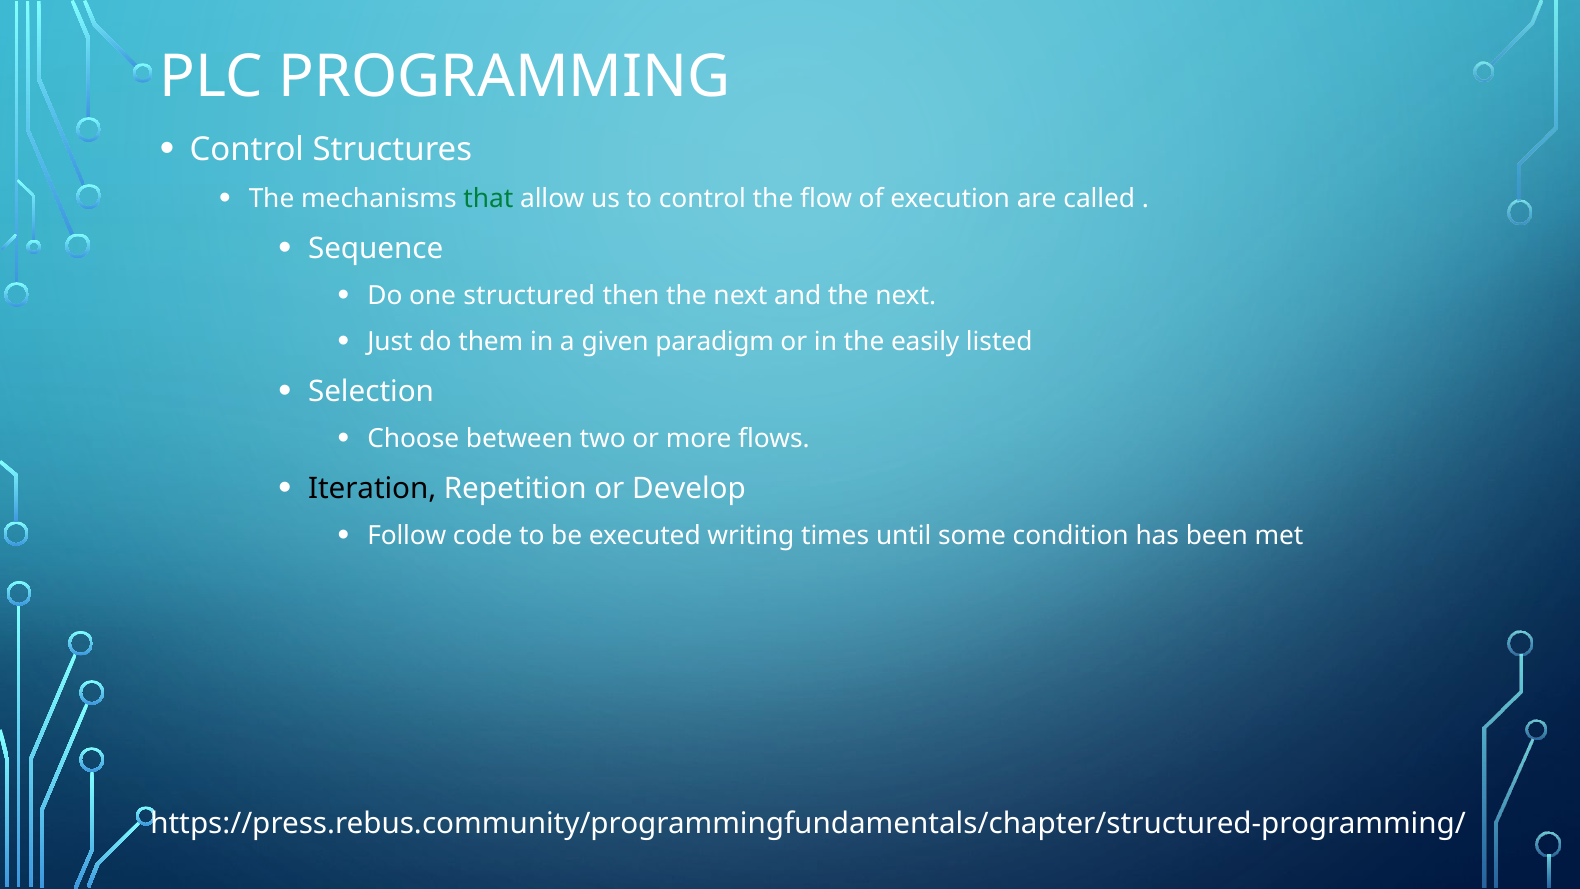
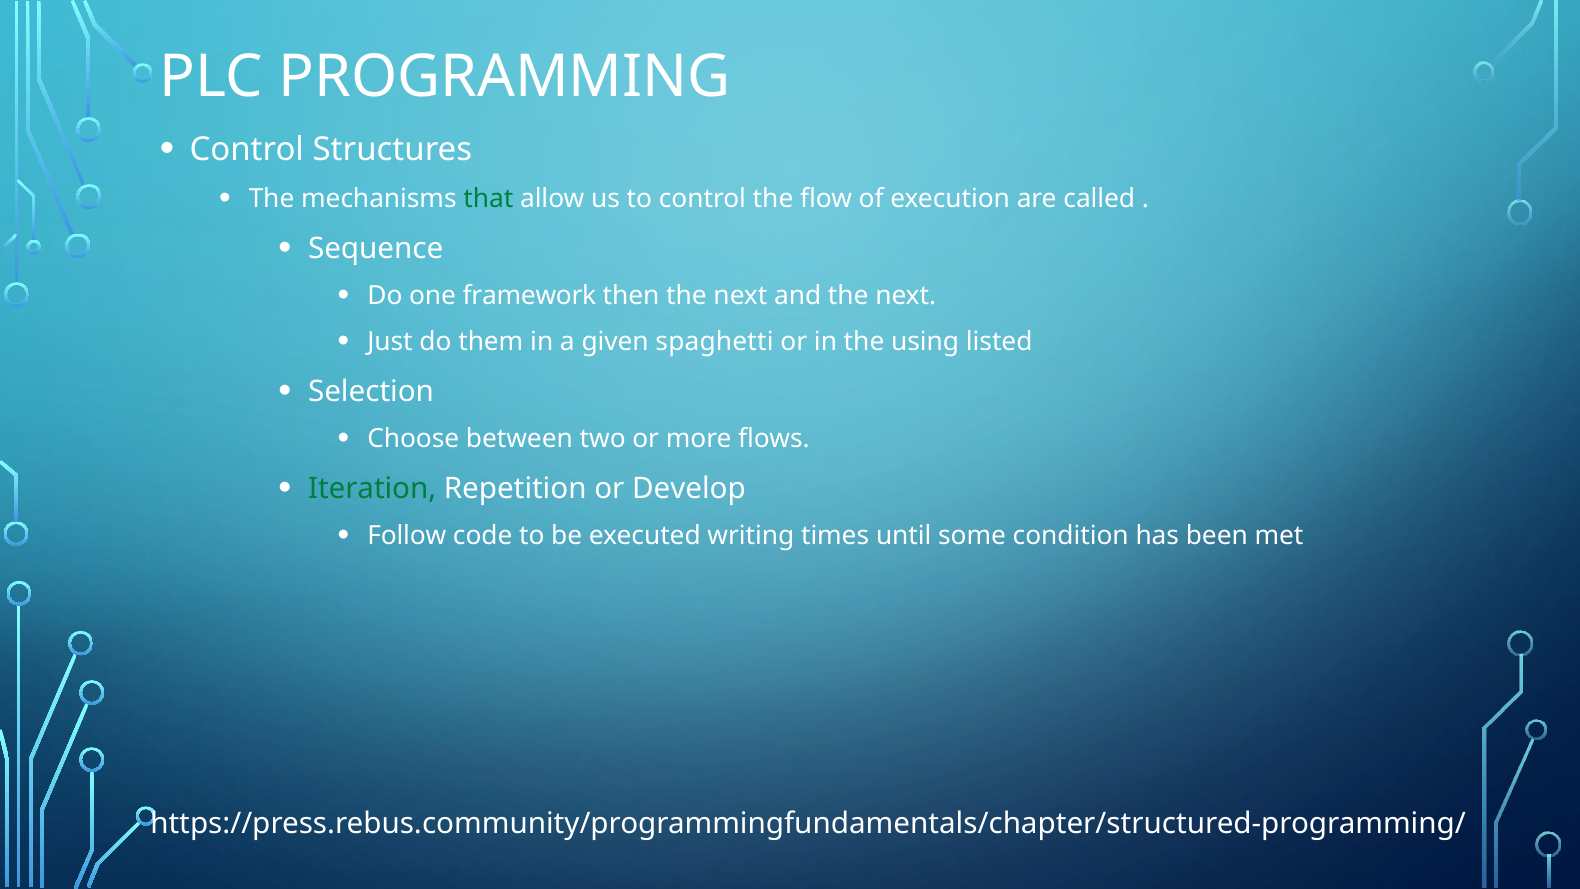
structured: structured -> framework
paradigm: paradigm -> spaghetti
easily: easily -> using
Iteration colour: black -> green
